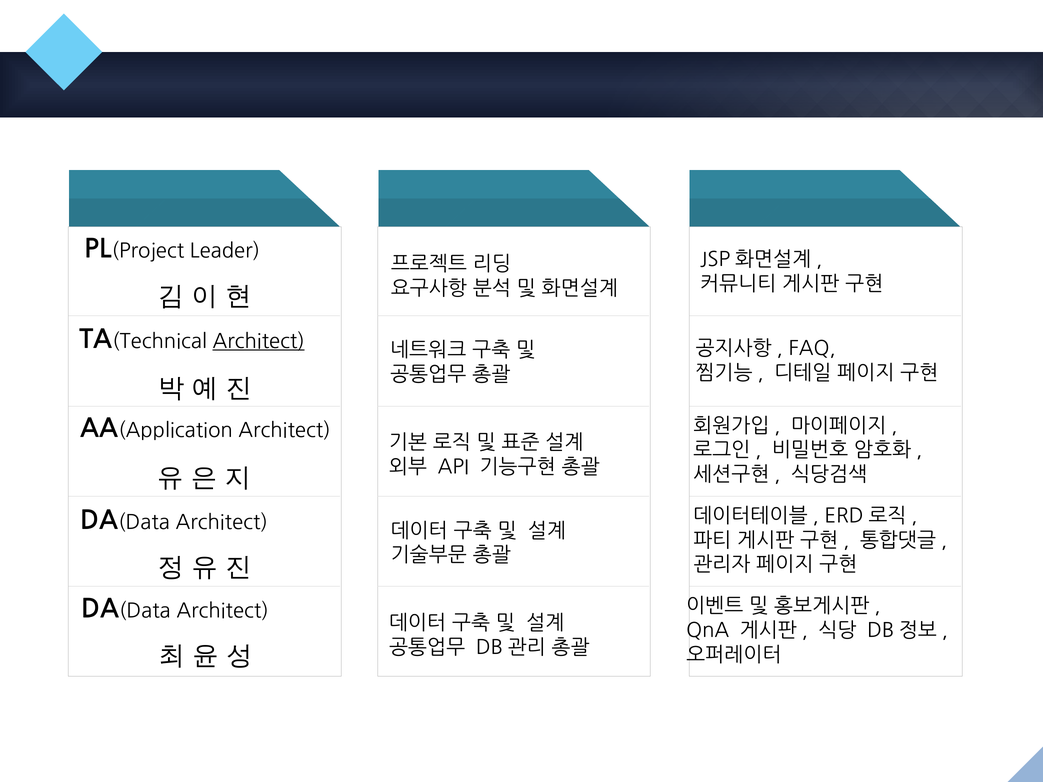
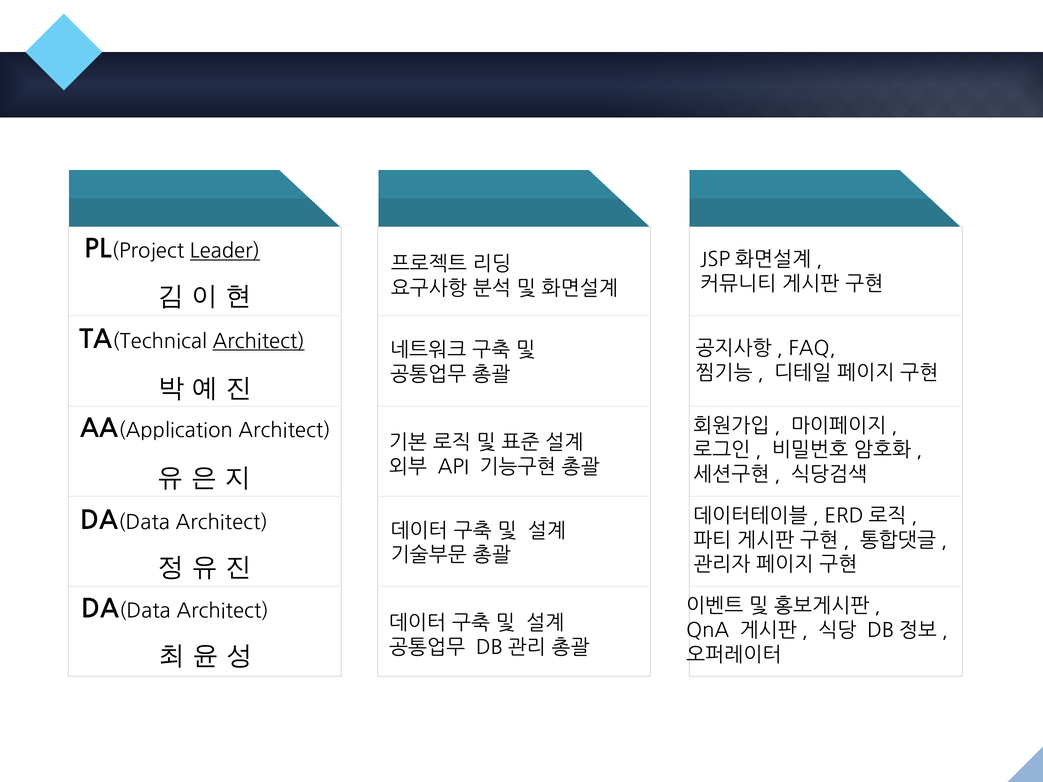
Leader underline: none -> present
